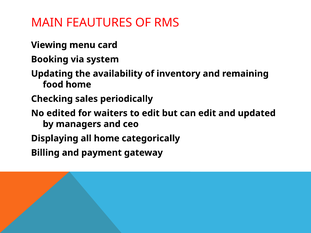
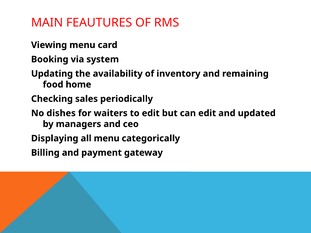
edited: edited -> dishes
all home: home -> menu
